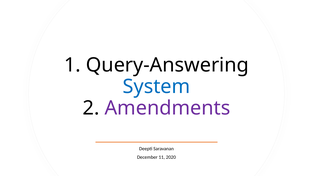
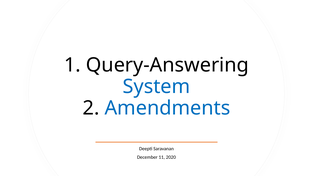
Amendments colour: purple -> blue
